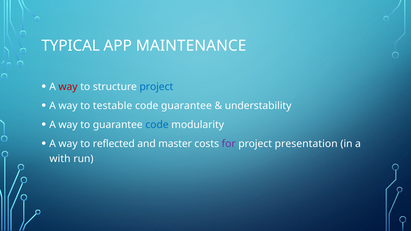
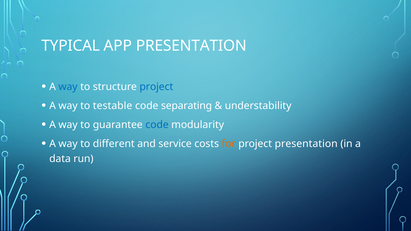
APP MAINTENANCE: MAINTENANCE -> PRESENTATION
way at (68, 87) colour: red -> blue
code guarantee: guarantee -> separating
reflected: reflected -> different
master: master -> service
for colour: purple -> orange
with: with -> data
